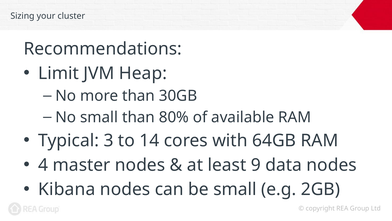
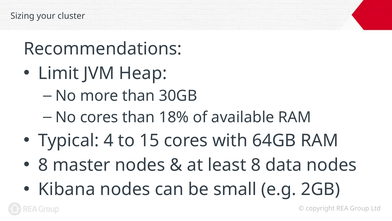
No small: small -> cores
80%: 80% -> 18%
3: 3 -> 4
14: 14 -> 15
4 at (43, 165): 4 -> 8
least 9: 9 -> 8
